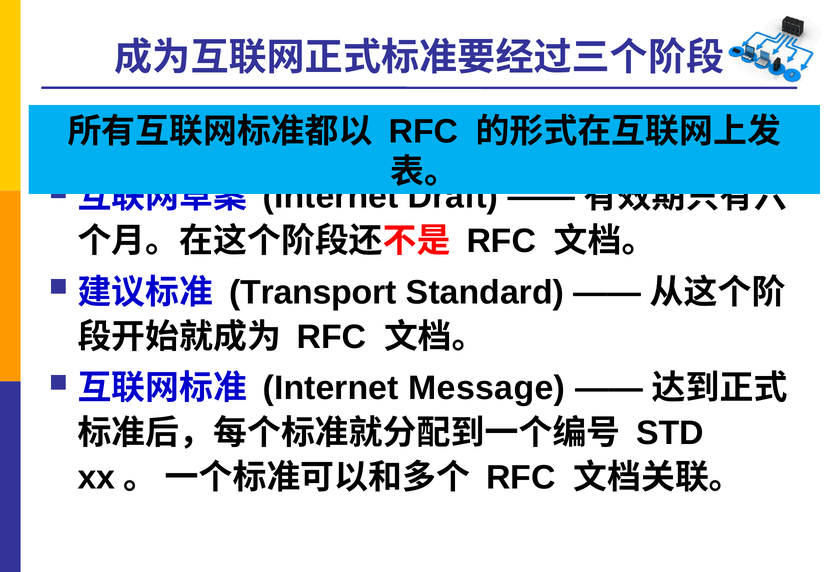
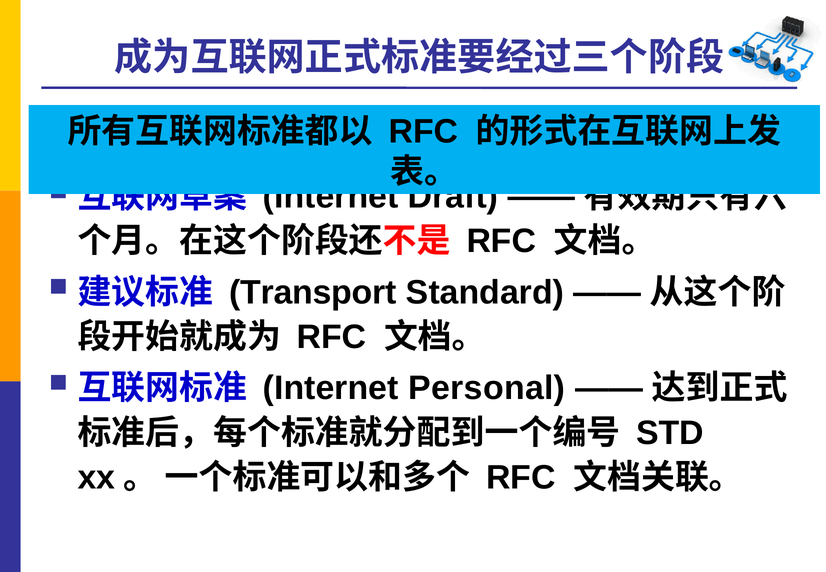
Message: Message -> Personal
